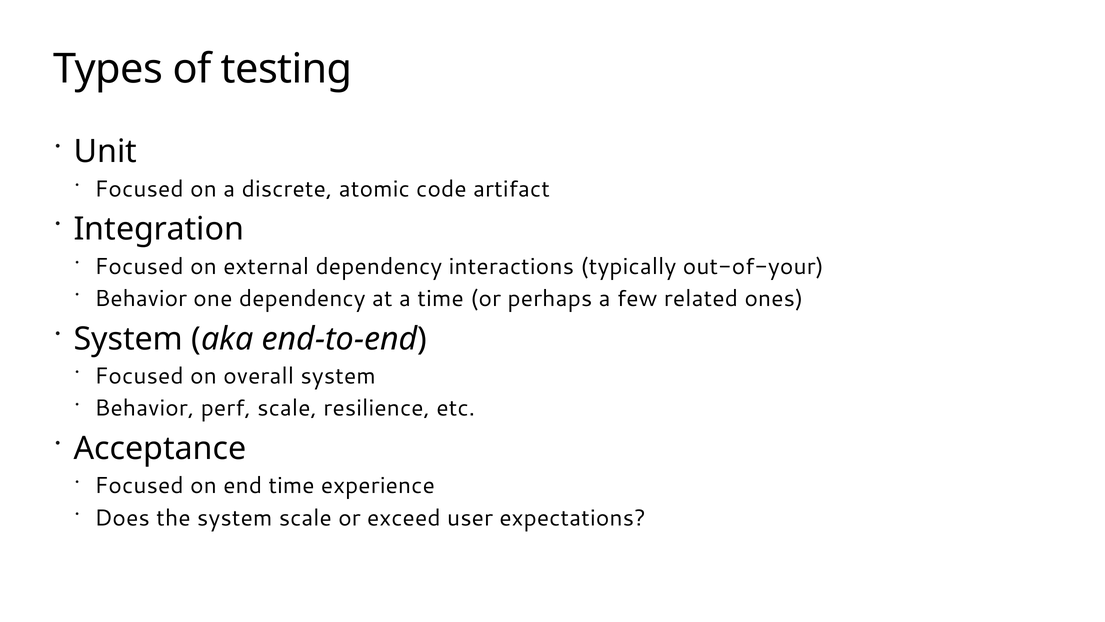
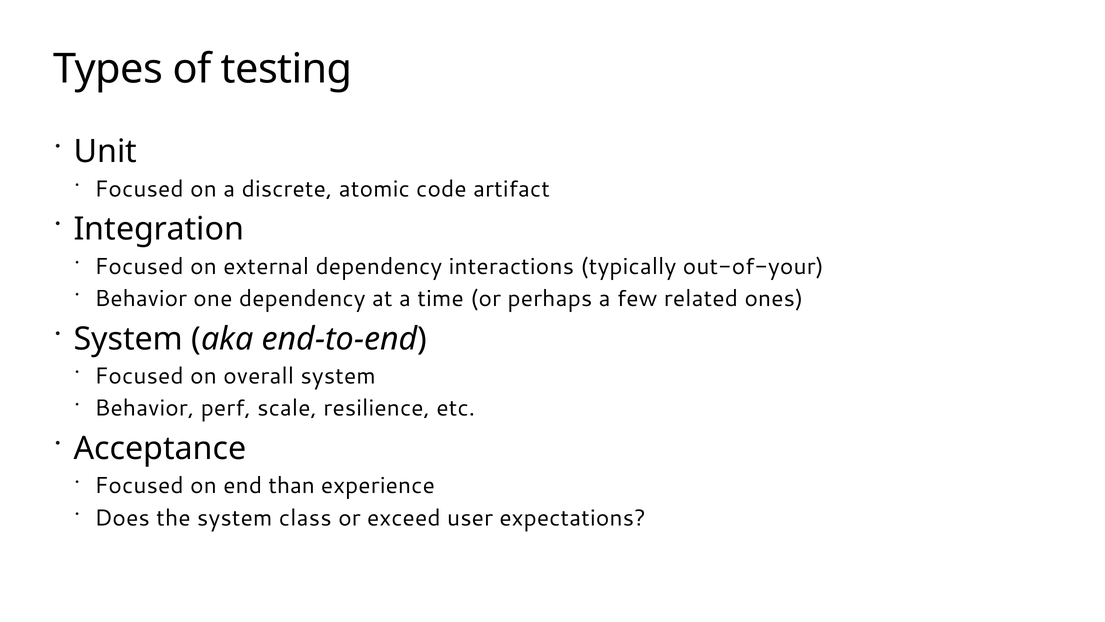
end time: time -> than
system scale: scale -> class
